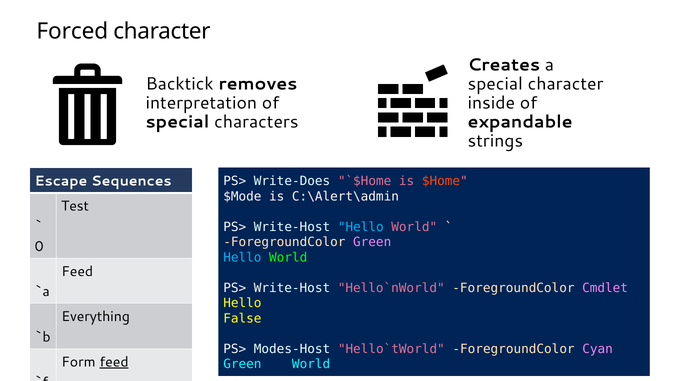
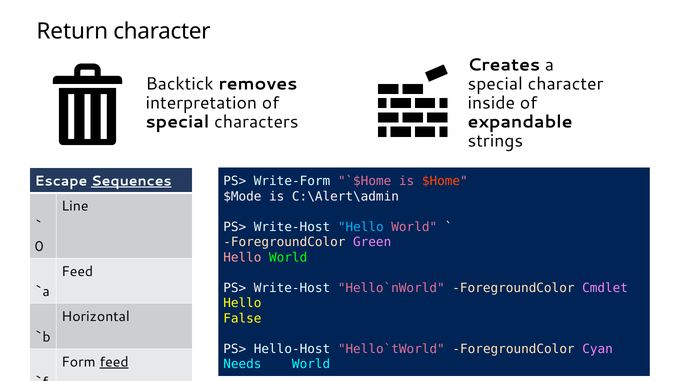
Forced at (72, 31): Forced -> Return
Sequences underline: none -> present
Write-Does: Write-Does -> Write-Form
Test at (75, 206): Test -> Line
Hello at (242, 257) colour: light blue -> pink
Everything at (96, 317): Everything -> Horizontal
Modes-Host: Modes-Host -> Hello-Host
Green at (242, 364): Green -> Needs
